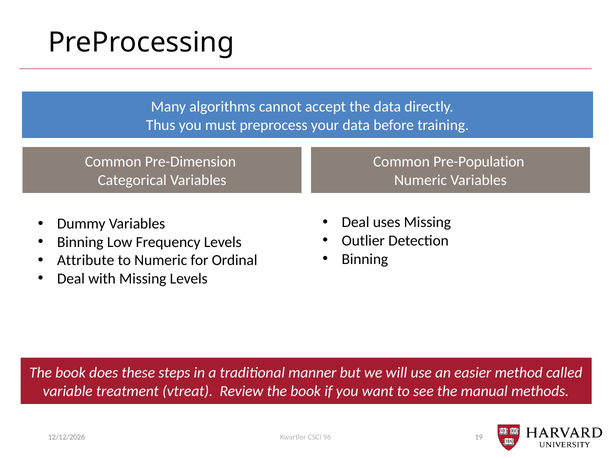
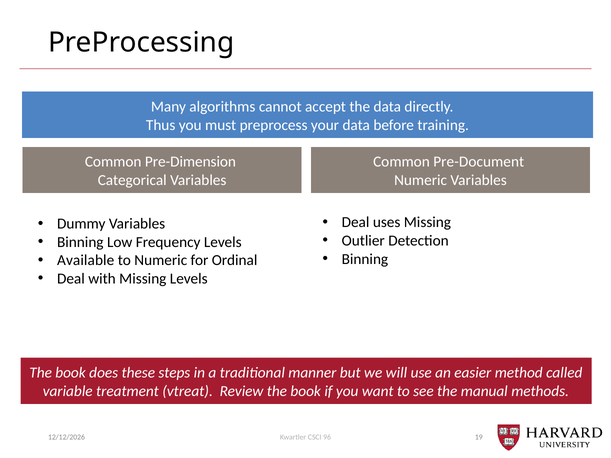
Pre-Population: Pre-Population -> Pre-Document
Attribute: Attribute -> Available
